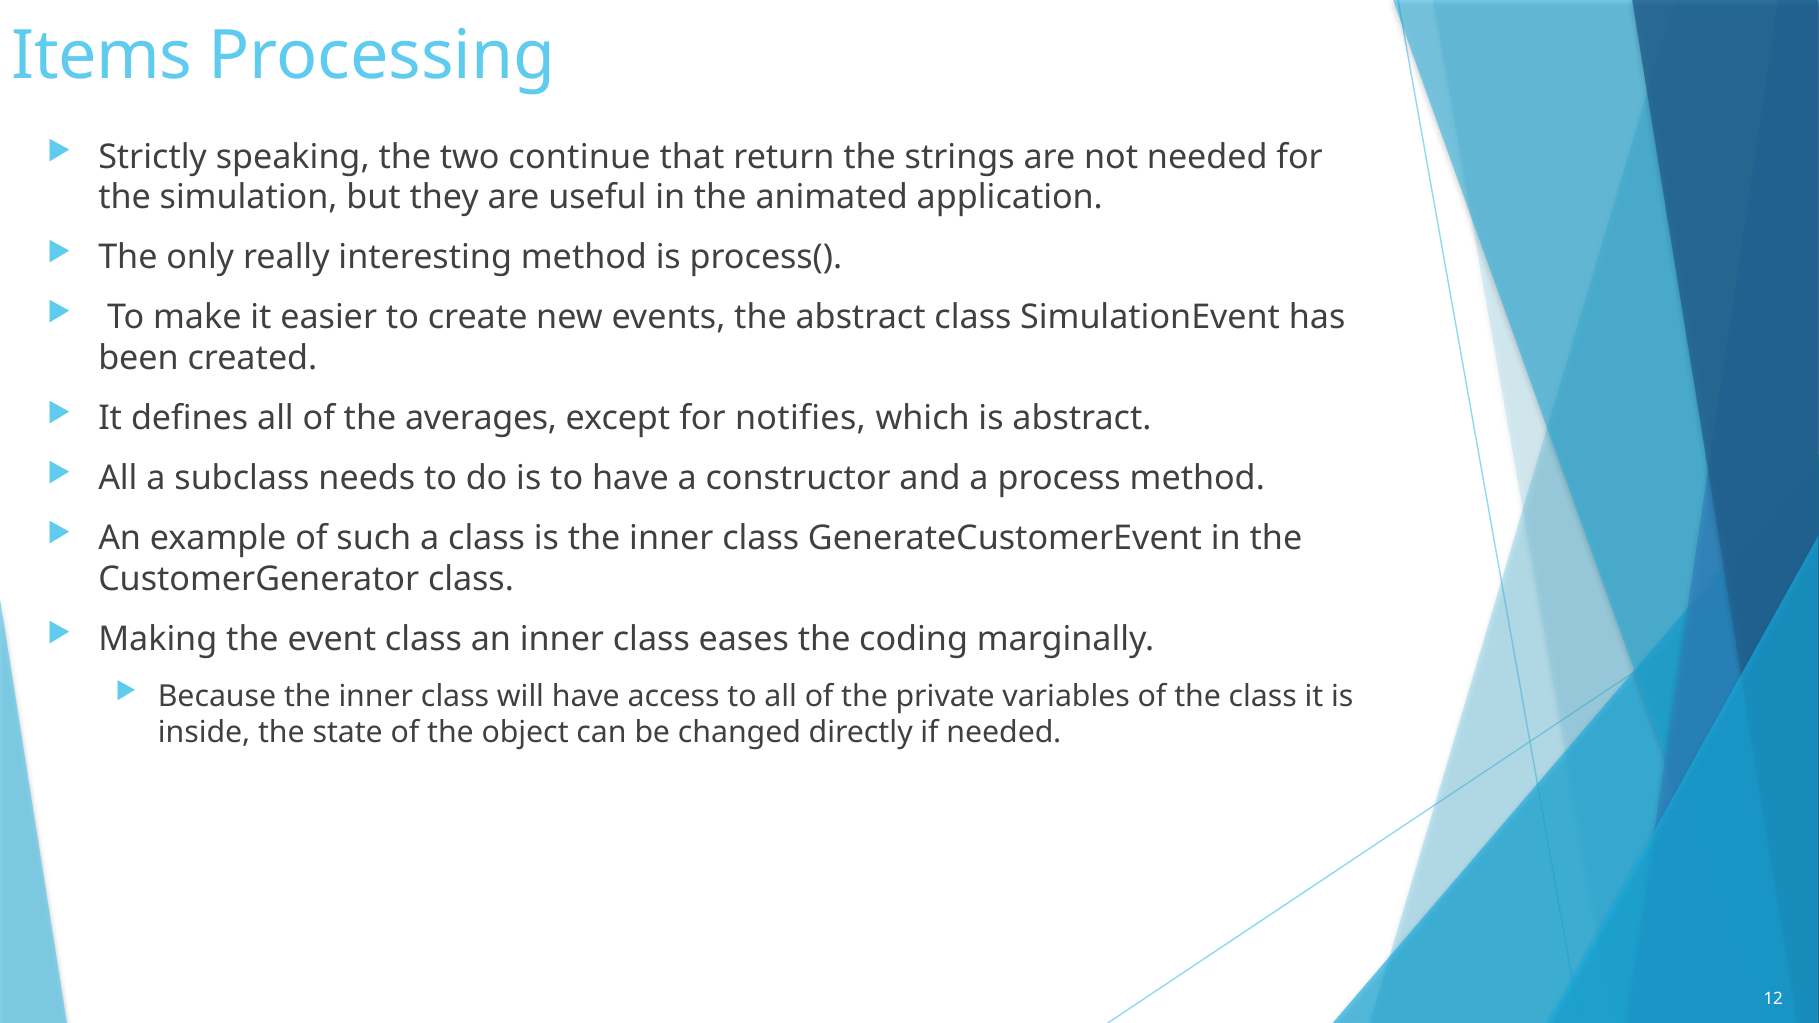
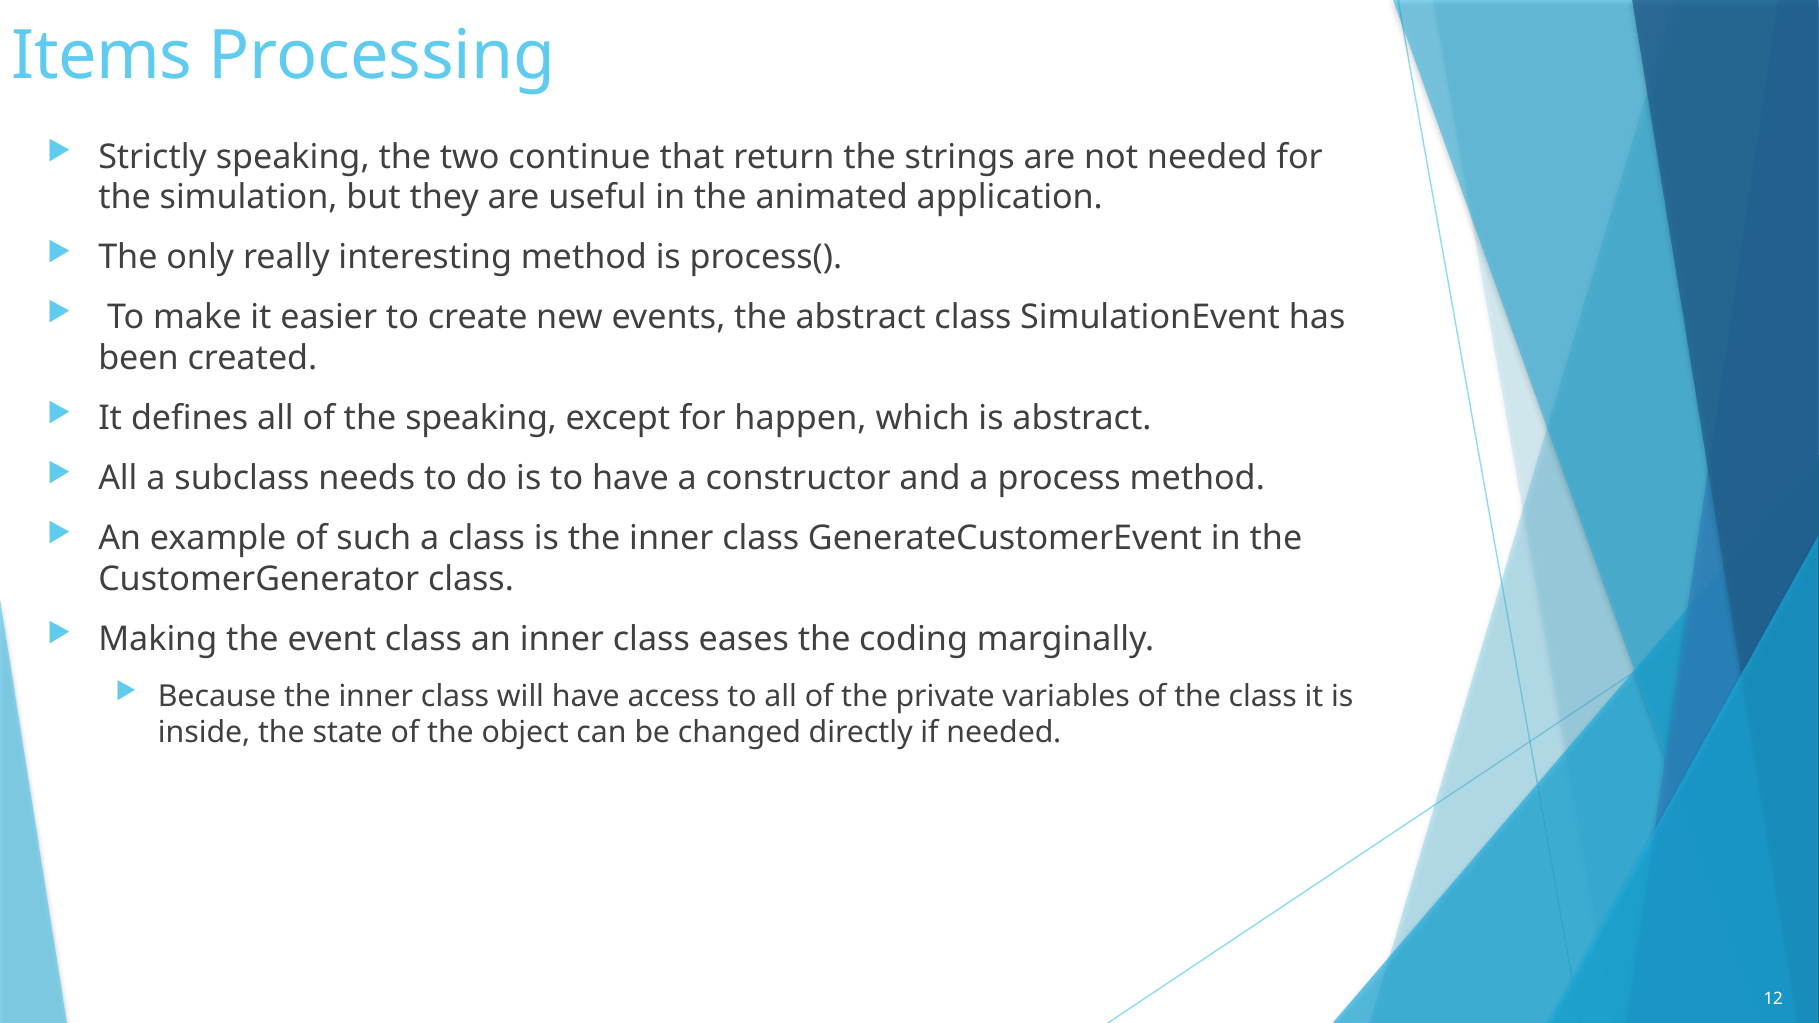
the averages: averages -> speaking
notifies: notifies -> happen
